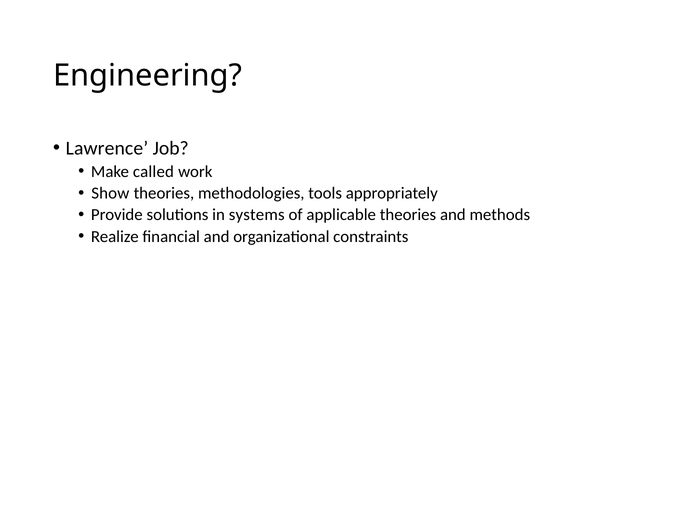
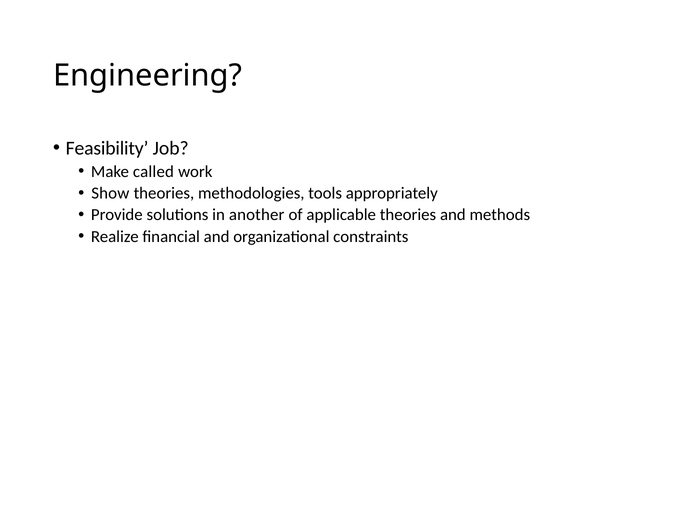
Lawrence: Lawrence -> Feasibility
systems: systems -> another
